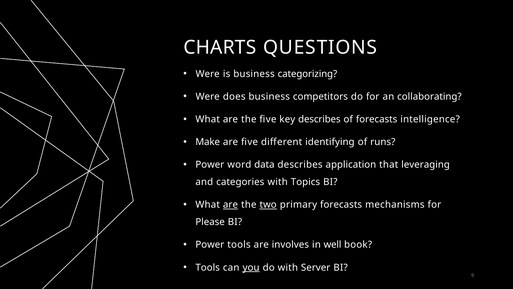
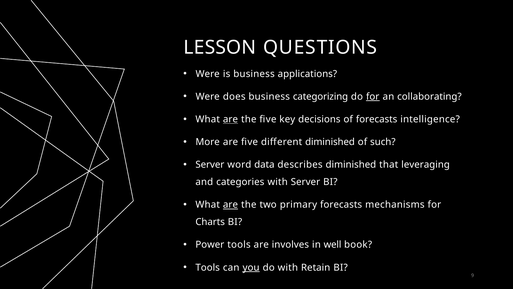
CHARTS: CHARTS -> LESSON
categorizing: categorizing -> applications
competitors: competitors -> categorizing
for at (373, 96) underline: none -> present
are at (230, 119) underline: none -> present
key describes: describes -> decisions
Make: Make -> More
different identifying: identifying -> diminished
runs: runs -> such
Power at (210, 164): Power -> Server
describes application: application -> diminished
with Topics: Topics -> Server
two underline: present -> none
Please: Please -> Charts
Server: Server -> Retain
